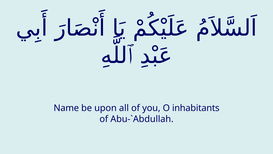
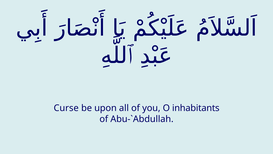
Name: Name -> Curse
